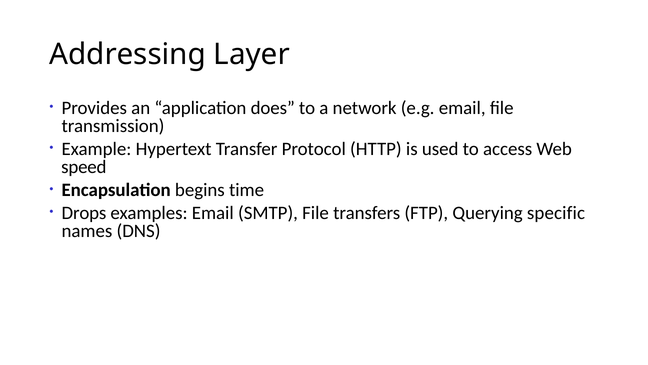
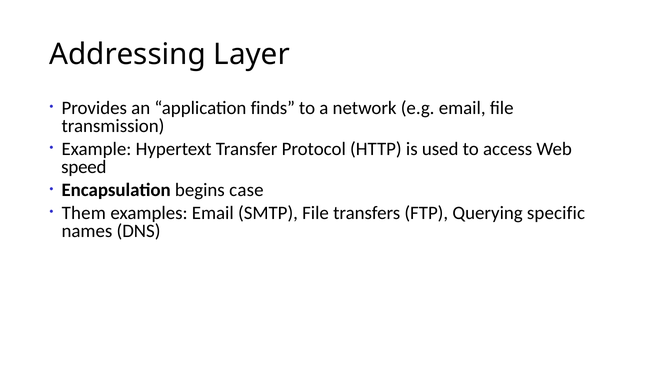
does: does -> finds
time: time -> case
Drops: Drops -> Them
